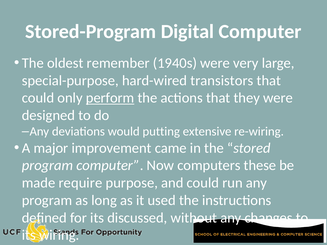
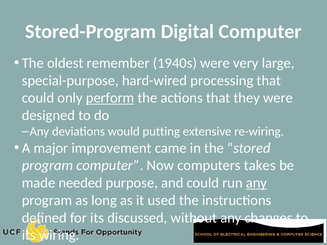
transistors: transistors -> processing
these: these -> takes
require: require -> needed
any at (256, 183) underline: none -> present
